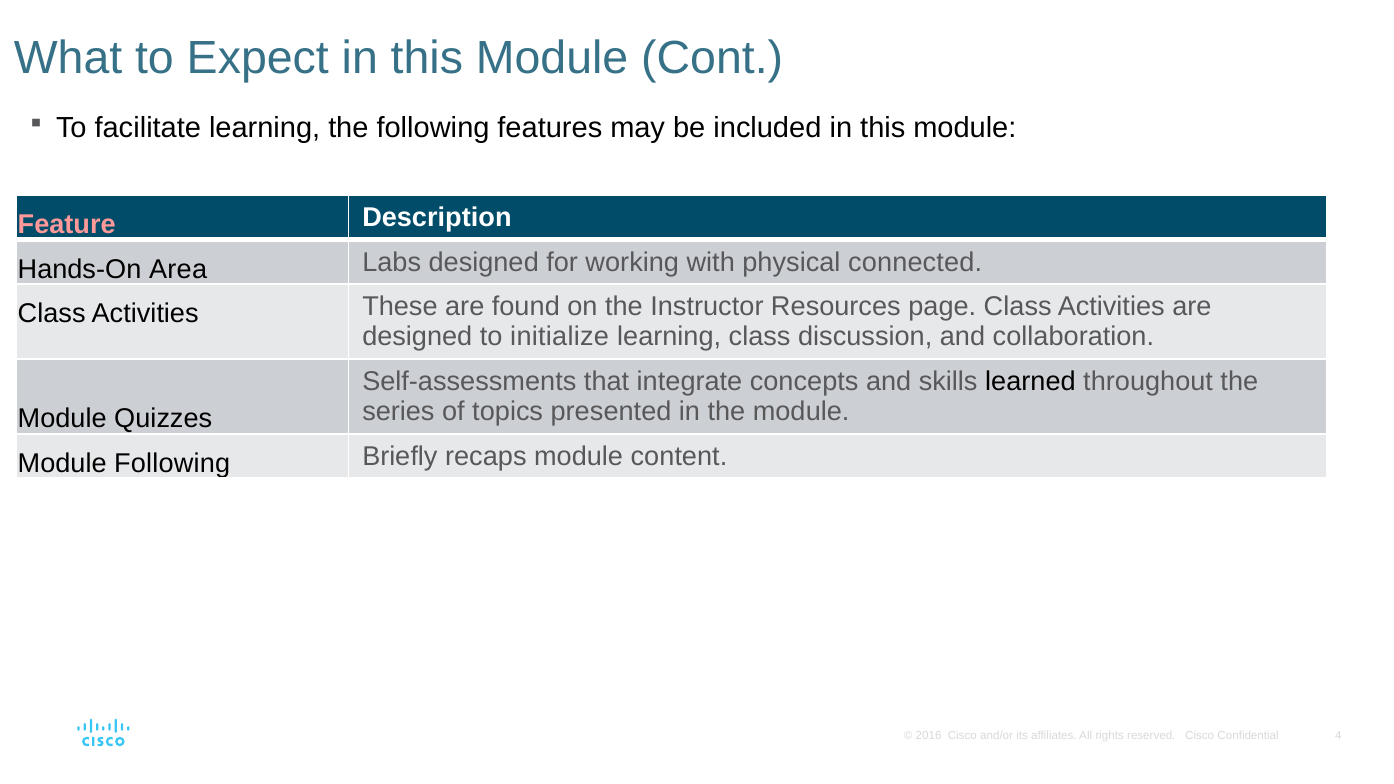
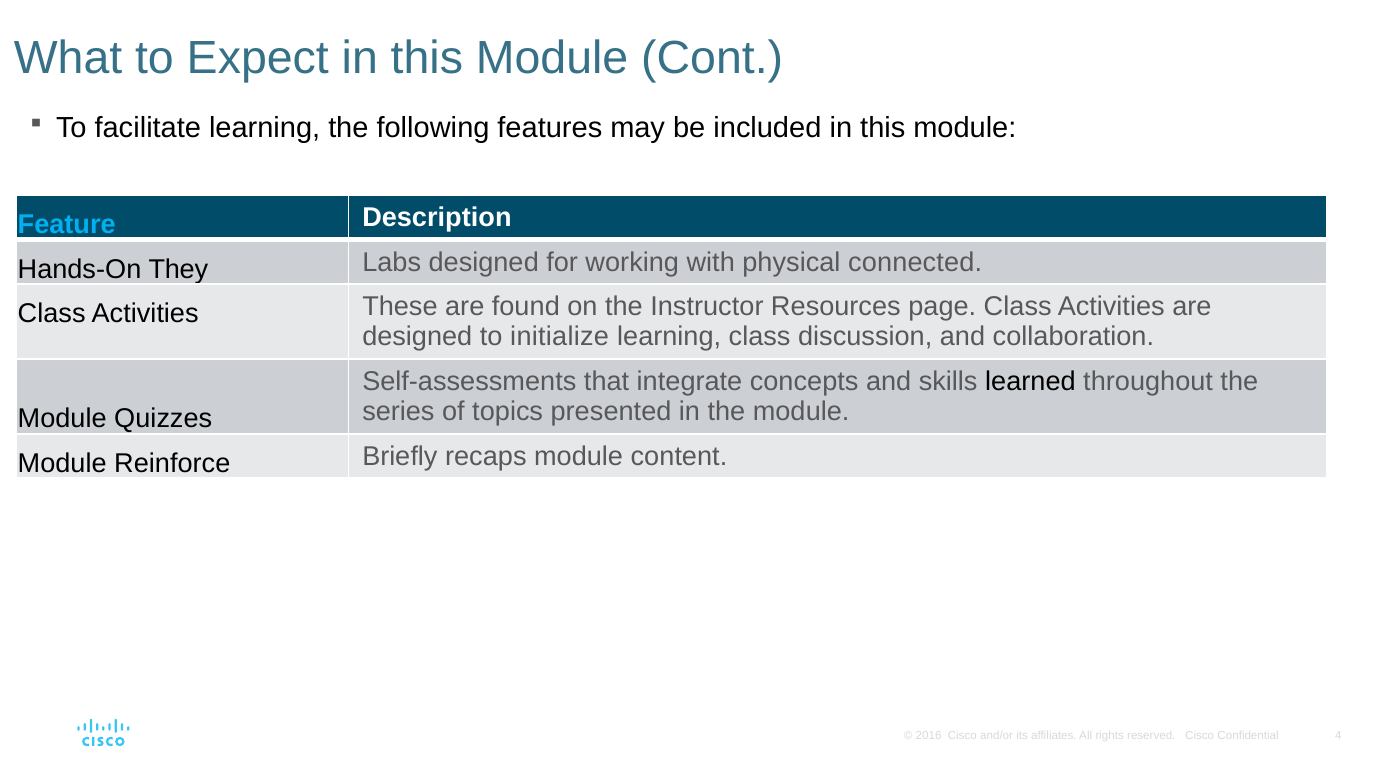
Feature colour: pink -> light blue
Area: Area -> They
Module Following: Following -> Reinforce
